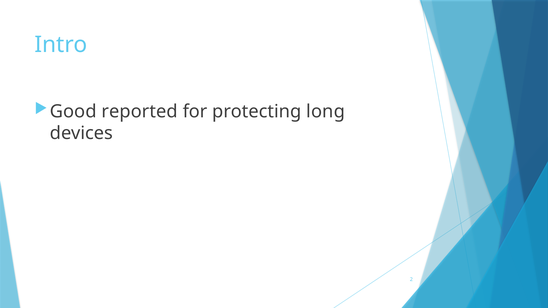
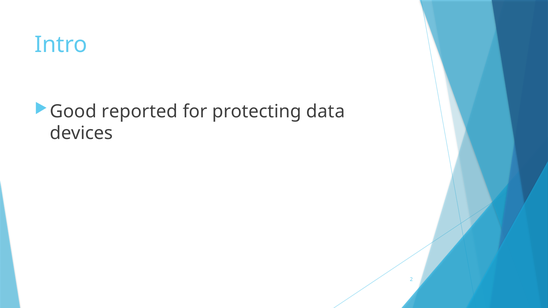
long: long -> data
